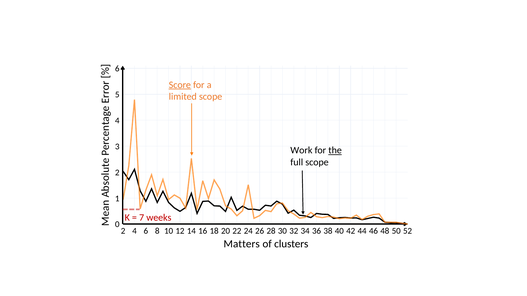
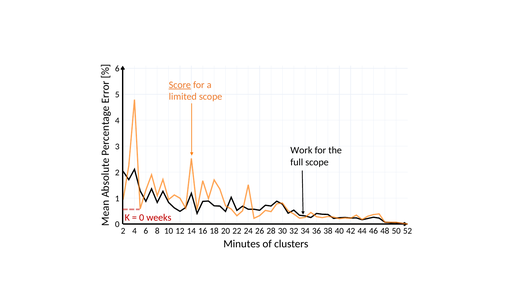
the underline: present -> none
7 at (142, 218): 7 -> 0
Matters: Matters -> Minutes
